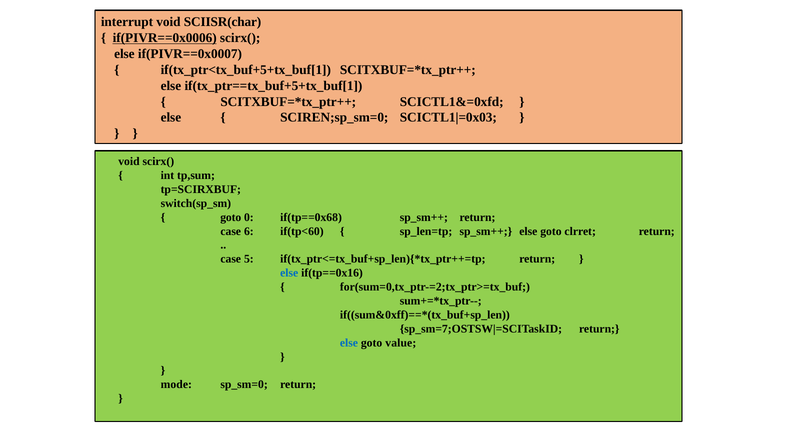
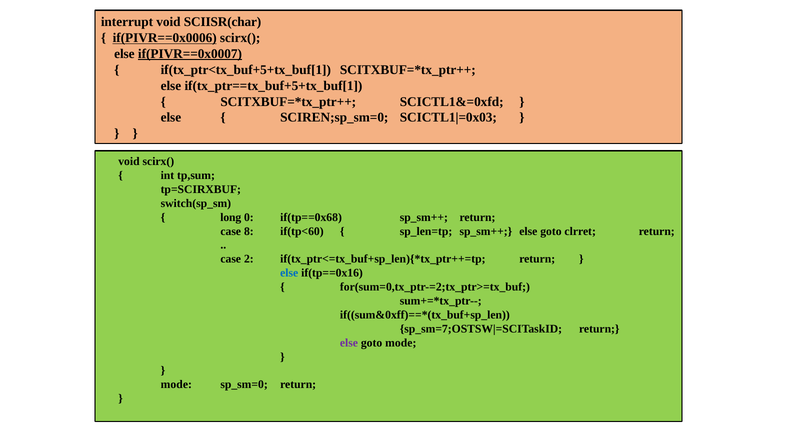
if(PIVR==0x0007 underline: none -> present
goto at (231, 217): goto -> long
6: 6 -> 8
5: 5 -> 2
else at (349, 343) colour: blue -> purple
goto value: value -> mode
